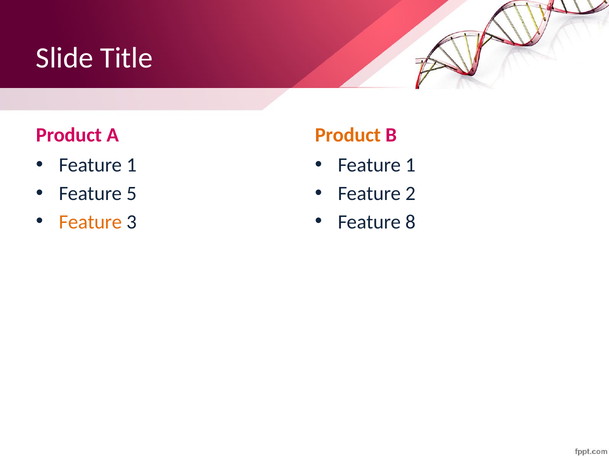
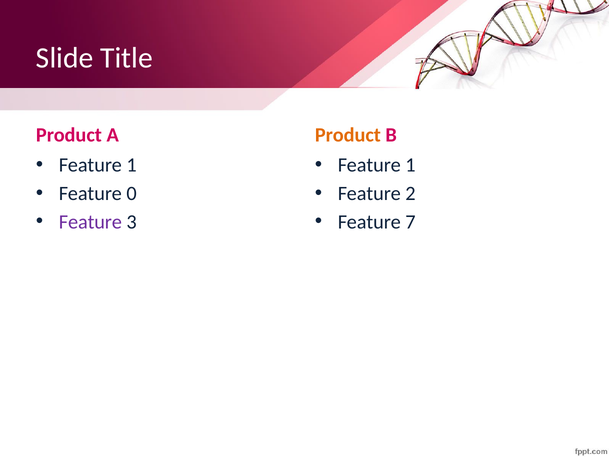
5: 5 -> 0
Feature at (90, 222) colour: orange -> purple
8: 8 -> 7
